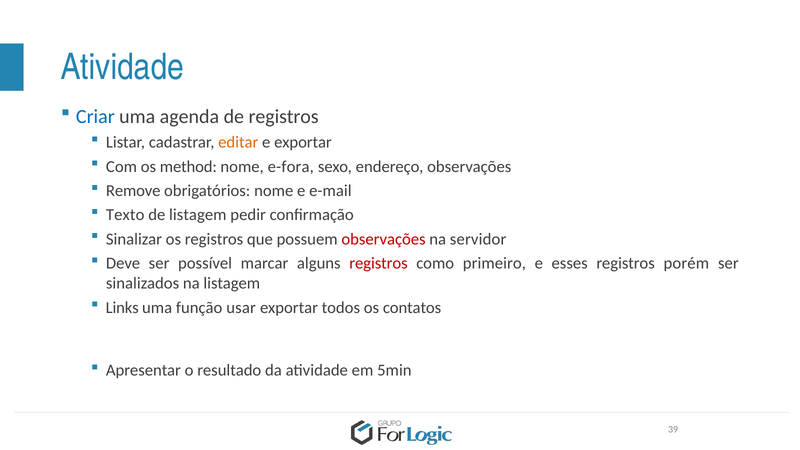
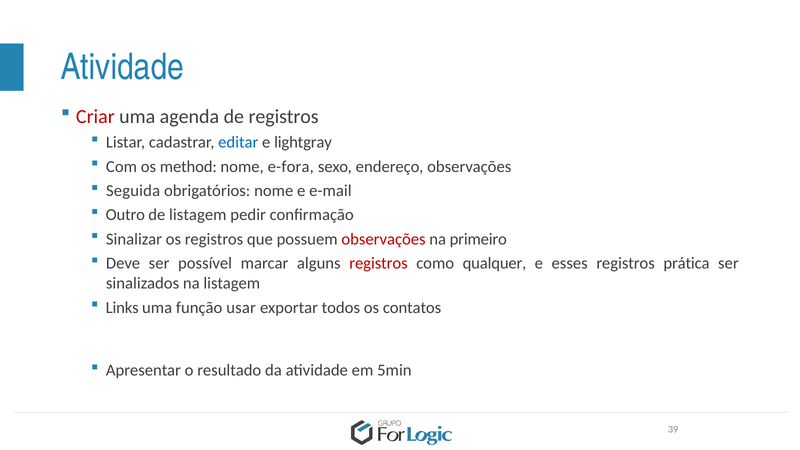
Criar colour: blue -> red
editar colour: orange -> blue
e exportar: exportar -> lightgray
Remove: Remove -> Seguida
Texto: Texto -> Outro
servidor: servidor -> primeiro
primeiro: primeiro -> qualquer
porém: porém -> prática
